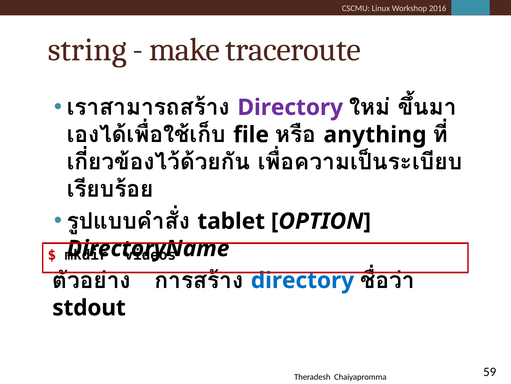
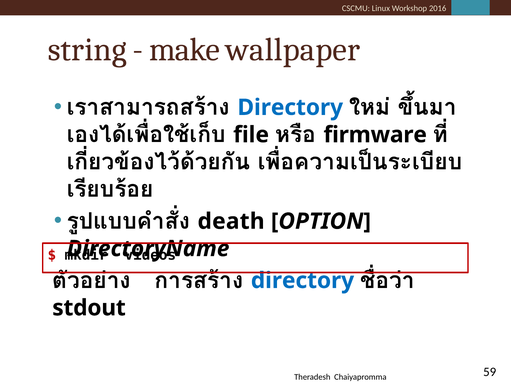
traceroute: traceroute -> wallpaper
Directory at (290, 107) colour: purple -> blue
anything: anything -> firmware
tablet: tablet -> death
